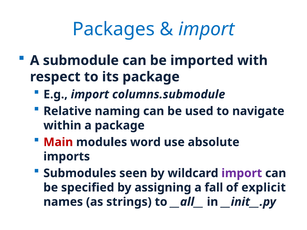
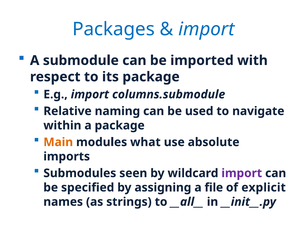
Main colour: red -> orange
word: word -> what
fall: fall -> file
